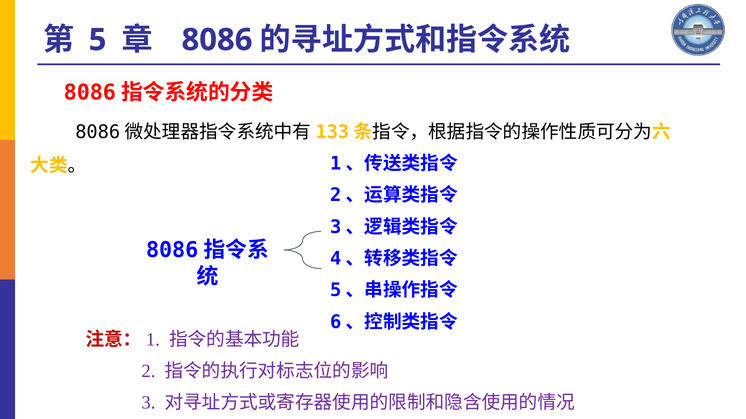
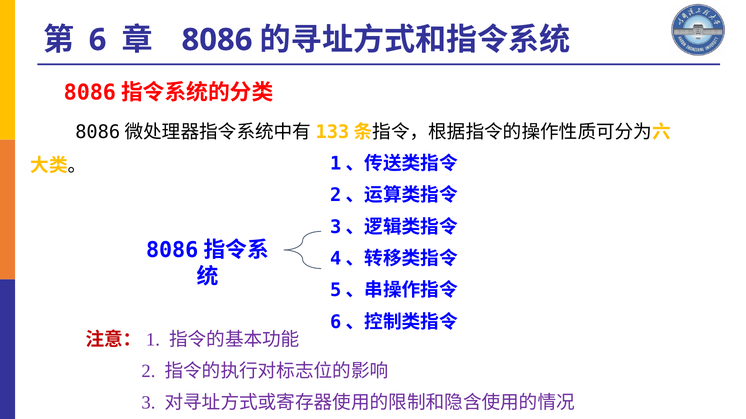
5: 5 -> 6
